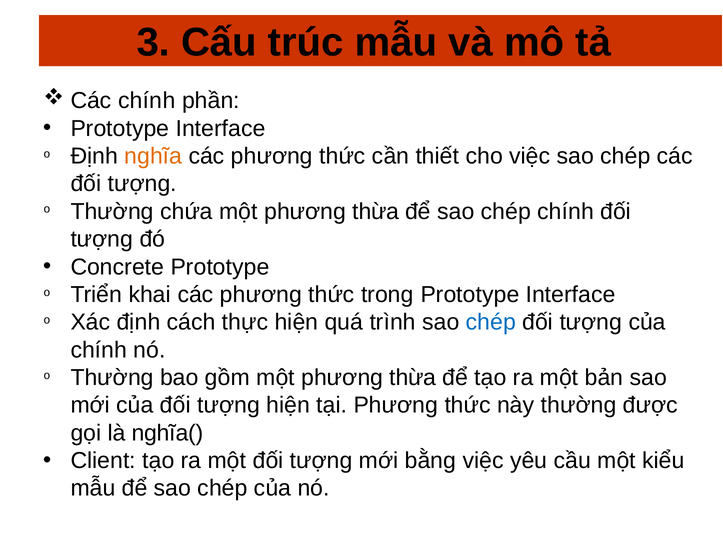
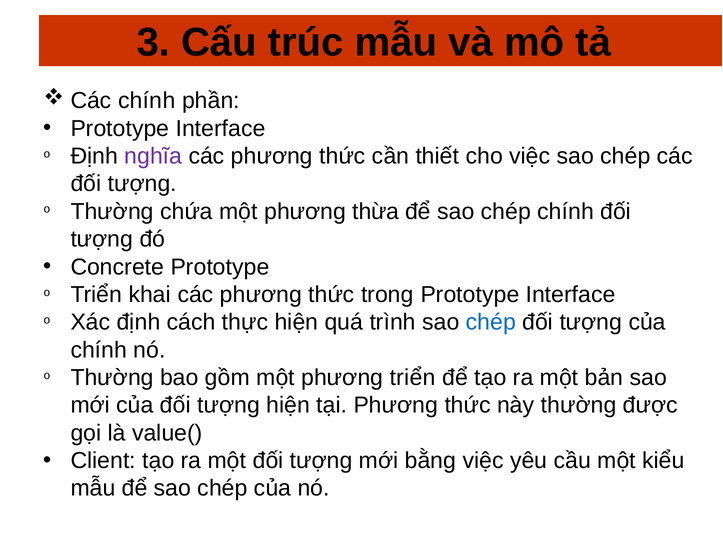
nghĩa colour: orange -> purple
gồm một phương thừa: thừa -> triển
nghĩa(: nghĩa( -> value(
